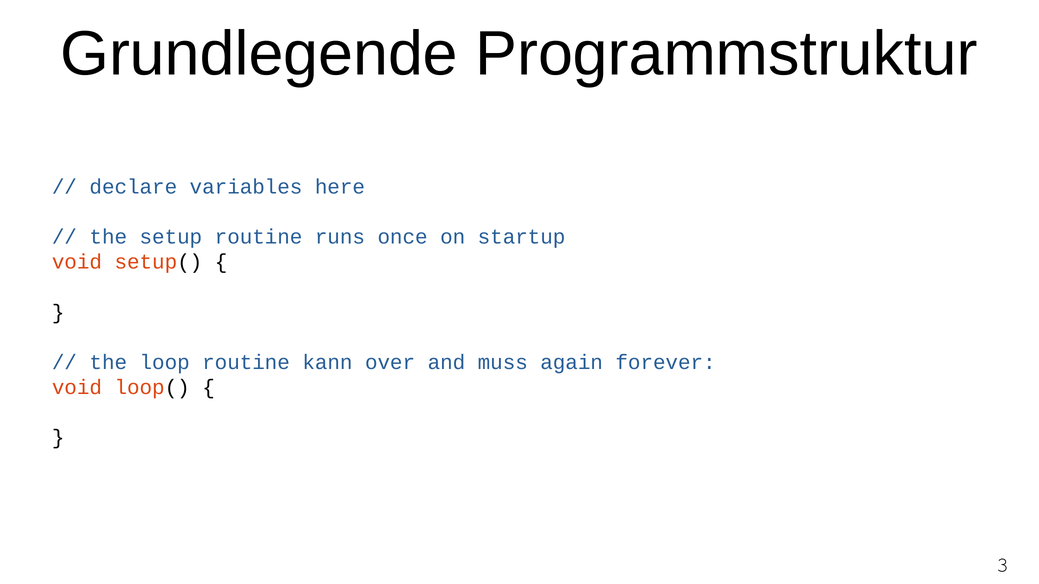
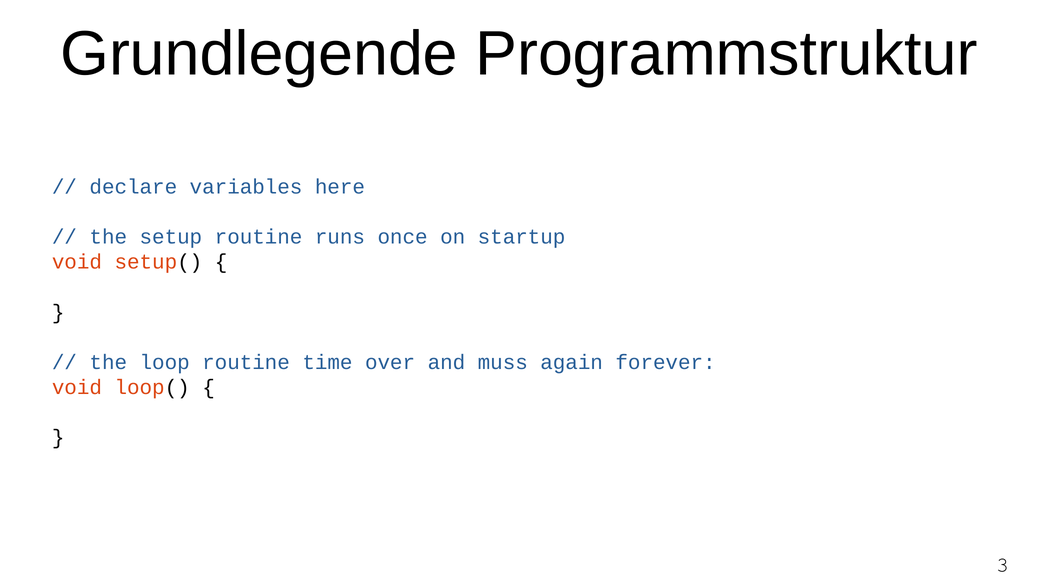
kann: kann -> time
